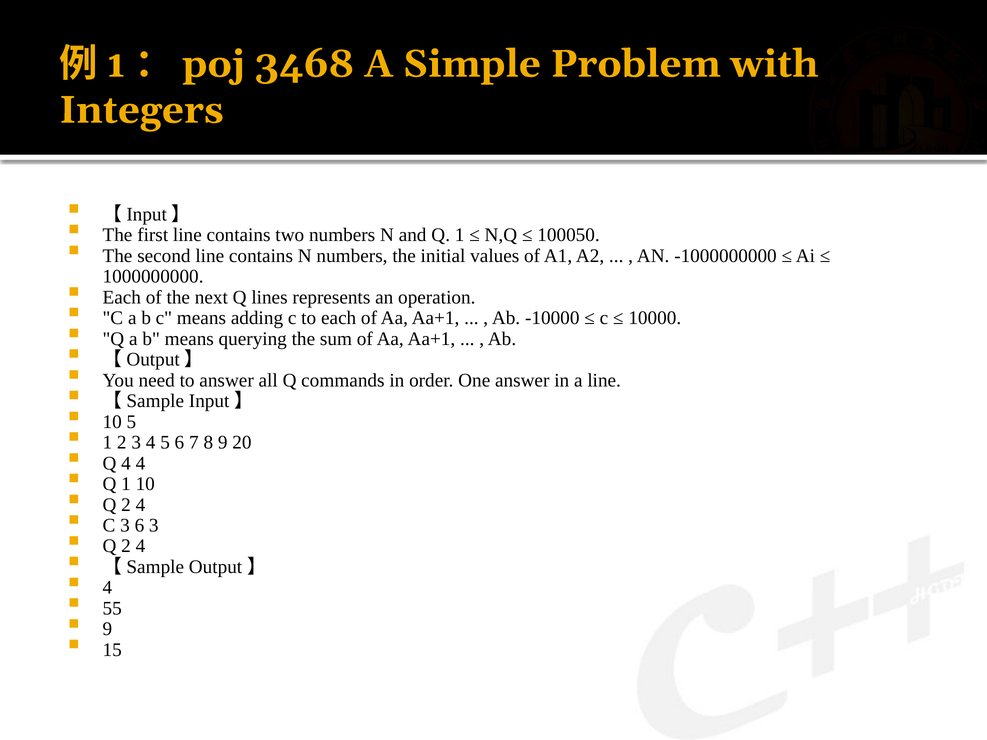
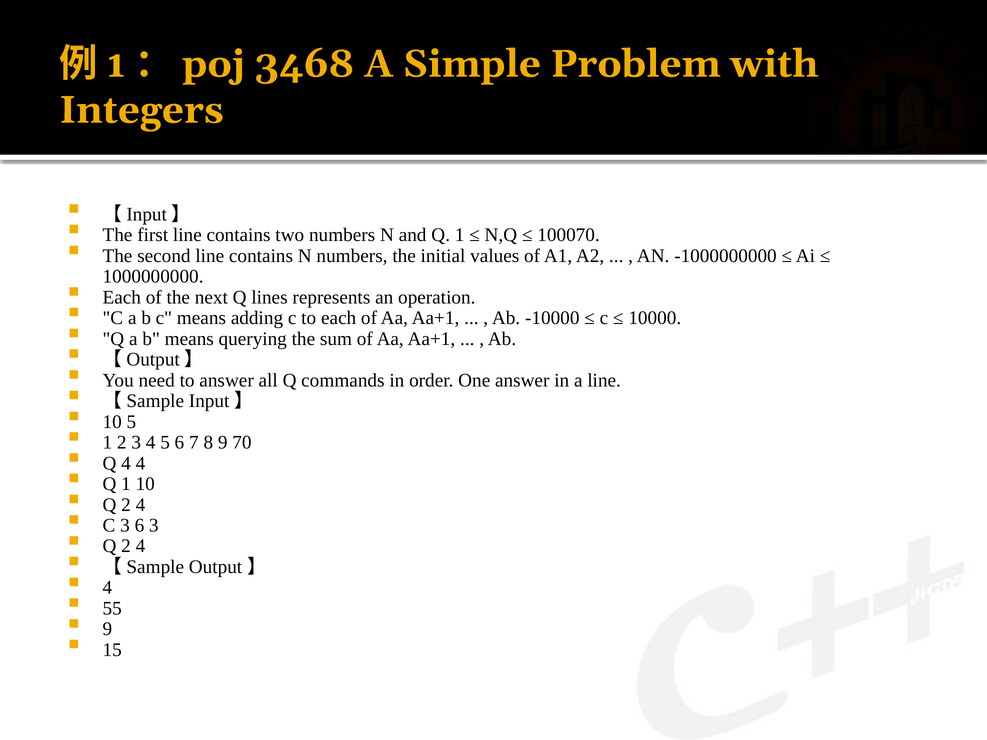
100050: 100050 -> 100070
20: 20 -> 70
